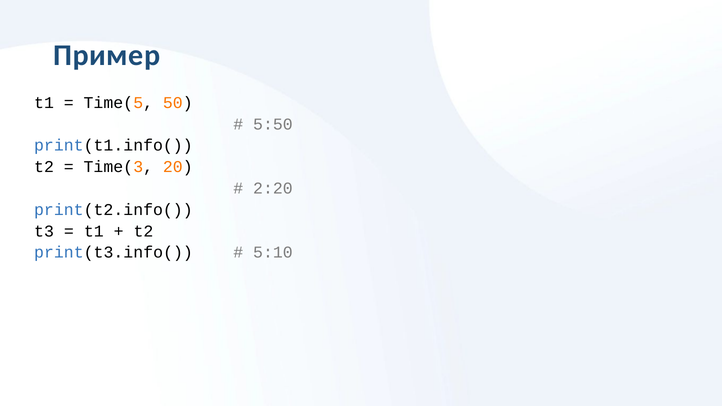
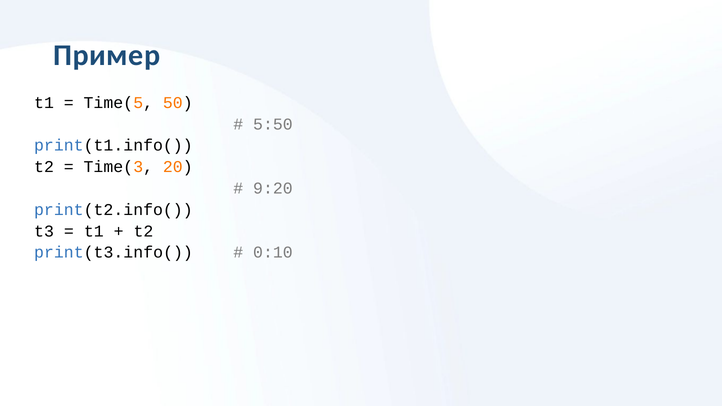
2:20: 2:20 -> 9:20
5:10: 5:10 -> 0:10
